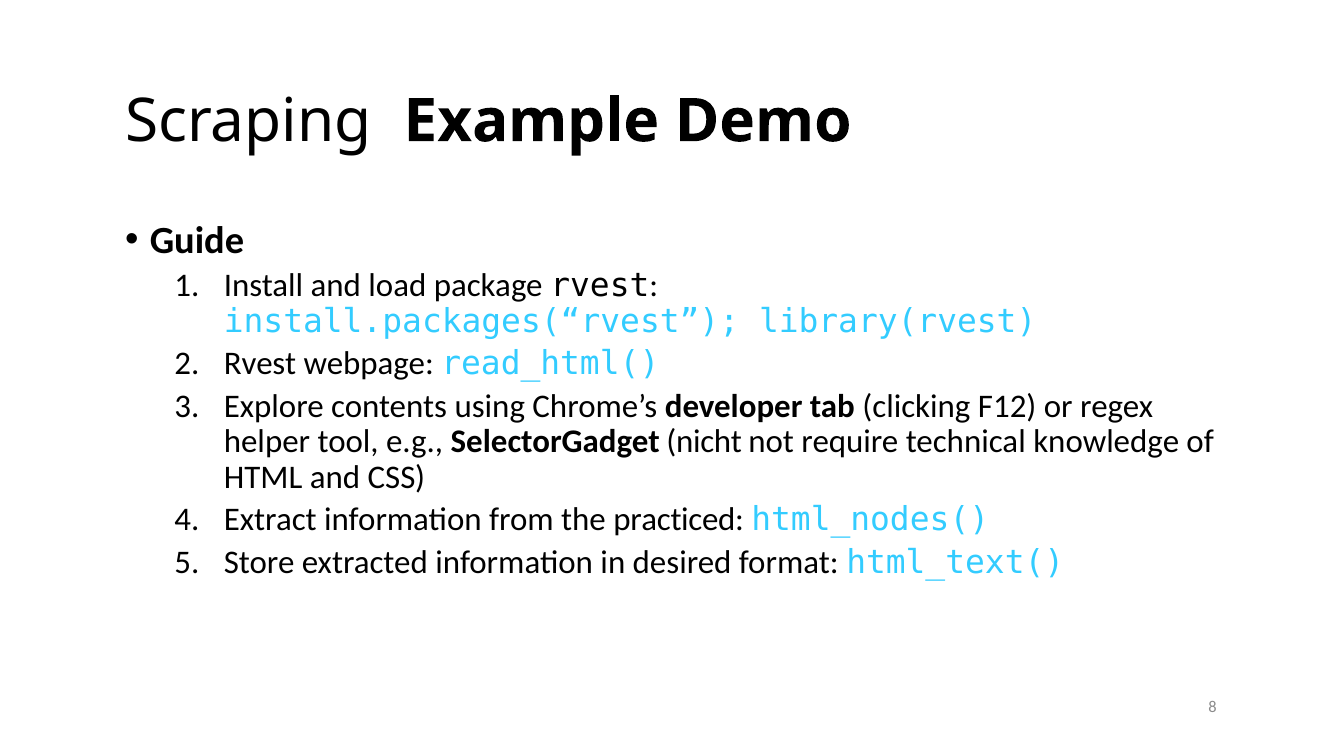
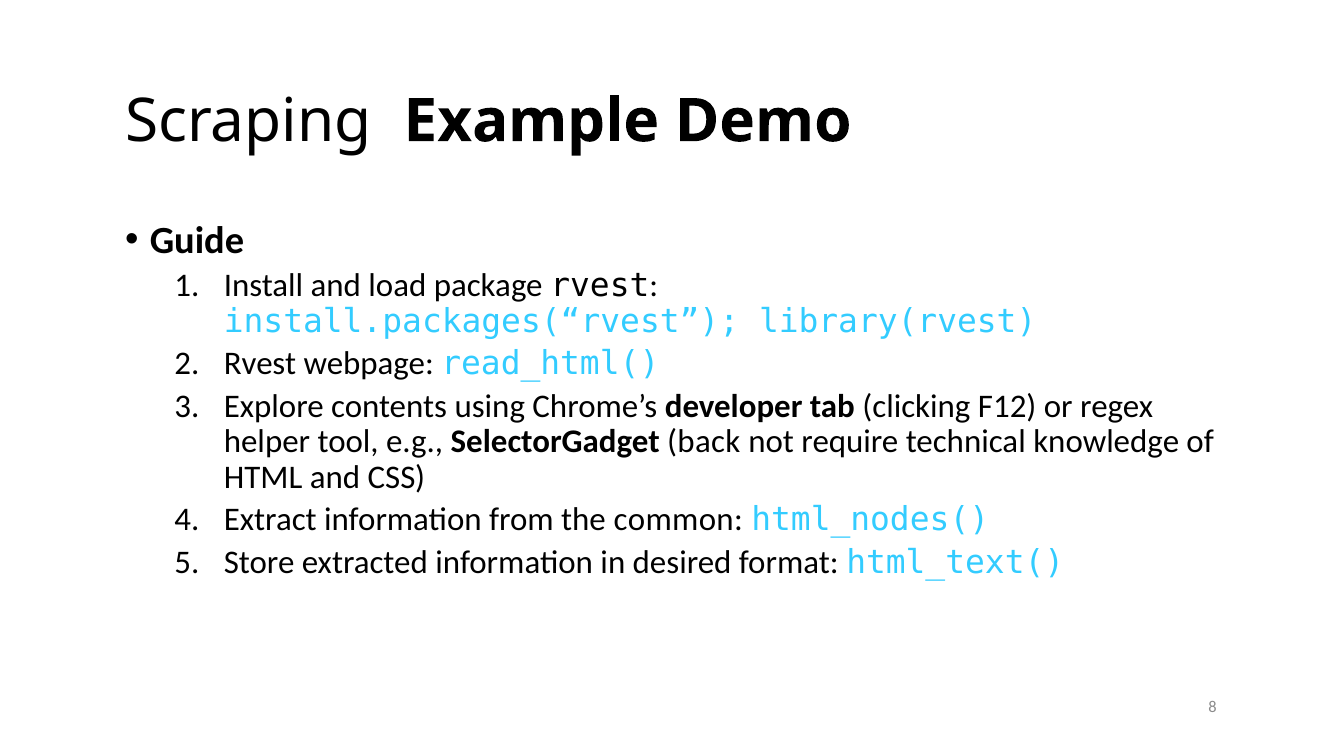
nicht: nicht -> back
practiced: practiced -> common
